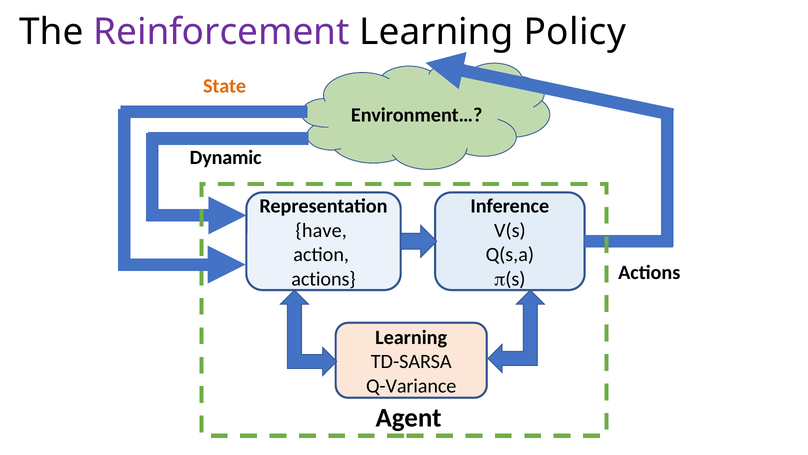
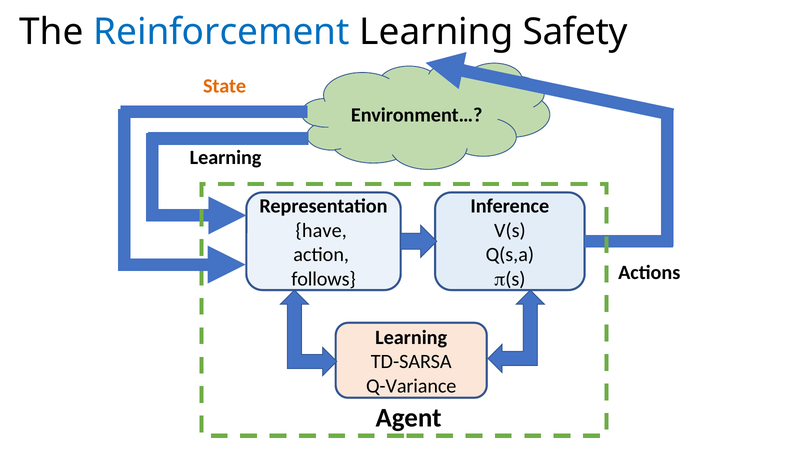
Reinforcement colour: purple -> blue
Policy: Policy -> Safety
Dynamic at (226, 157): Dynamic -> Learning
actions at (324, 279): actions -> follows
